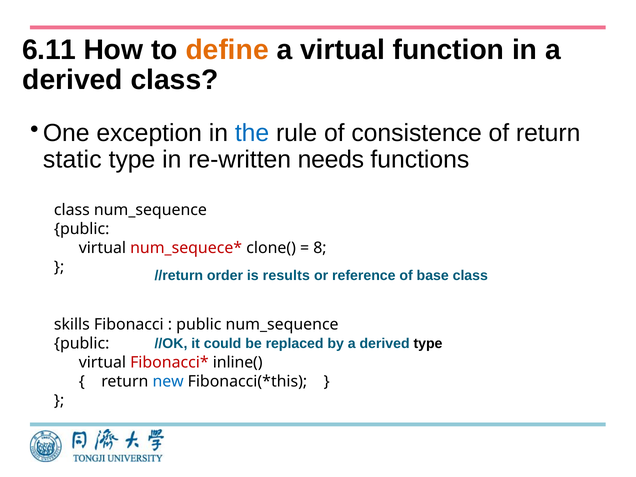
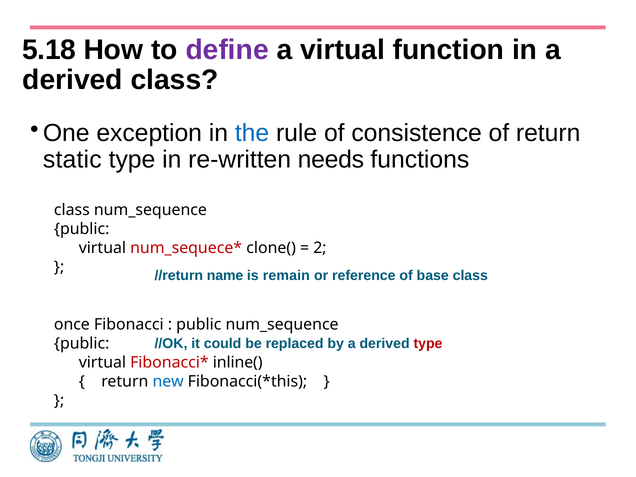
6.11: 6.11 -> 5.18
define colour: orange -> purple
8: 8 -> 2
order: order -> name
results: results -> remain
skills: skills -> once
type at (428, 343) colour: black -> red
